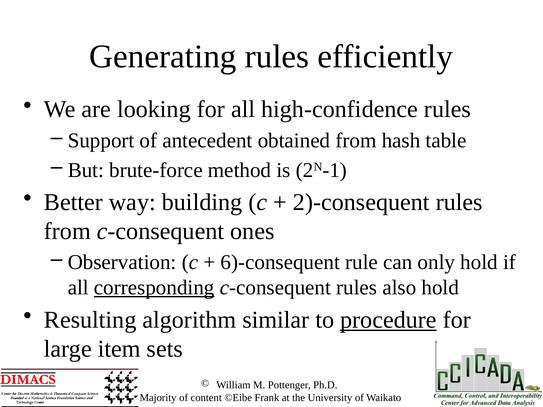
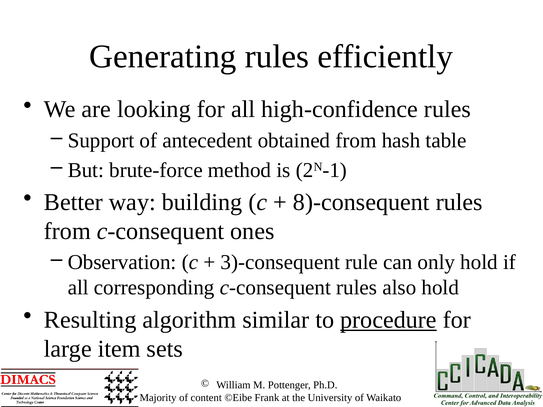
2)-consequent: 2)-consequent -> 8)-consequent
6)-consequent: 6)-consequent -> 3)-consequent
corresponding underline: present -> none
